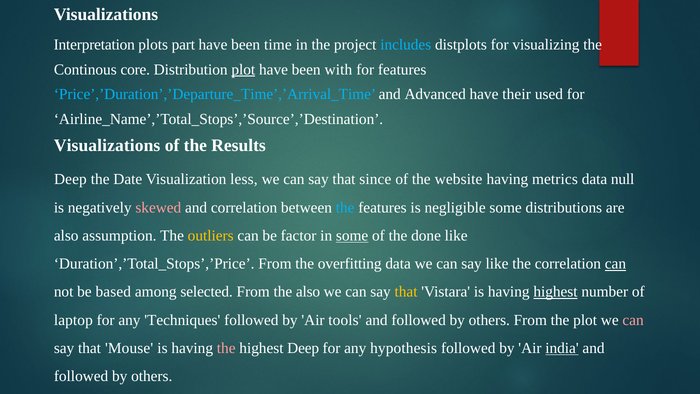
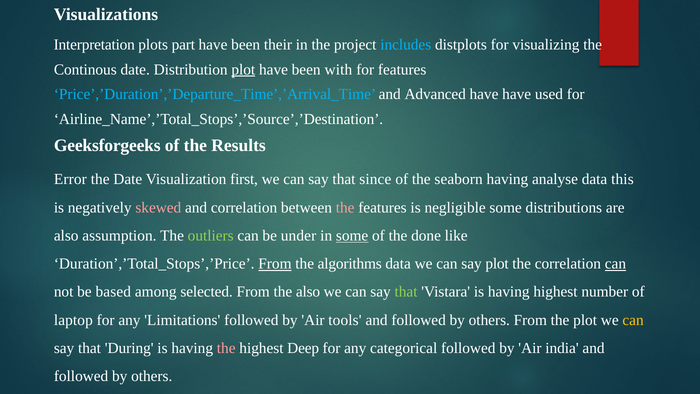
time: time -> their
Continous core: core -> date
have their: their -> have
Visualizations at (107, 146): Visualizations -> Geeksforgeeks
Deep at (70, 179): Deep -> Error
less: less -> first
website: website -> seaborn
metrics: metrics -> analyse
null: null -> this
the at (345, 207) colour: light blue -> pink
outliers colour: yellow -> light green
factor: factor -> under
From at (275, 264) underline: none -> present
overfitting: overfitting -> algorithms
say like: like -> plot
that at (406, 292) colour: yellow -> light green
highest at (555, 292) underline: present -> none
Techniques: Techniques -> Limitations
can at (633, 320) colour: pink -> yellow
Mouse: Mouse -> During
hypothesis: hypothesis -> categorical
india underline: present -> none
